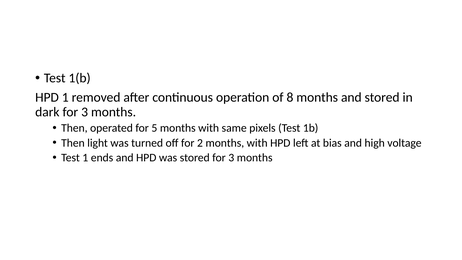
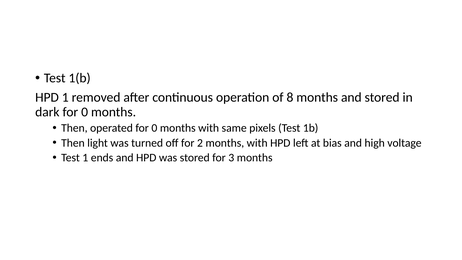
dark for 3: 3 -> 0
operated for 5: 5 -> 0
